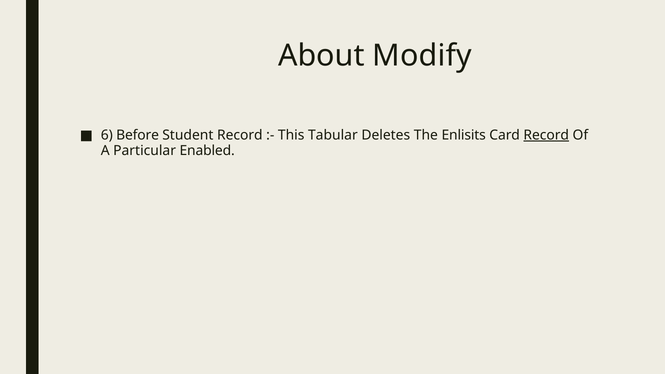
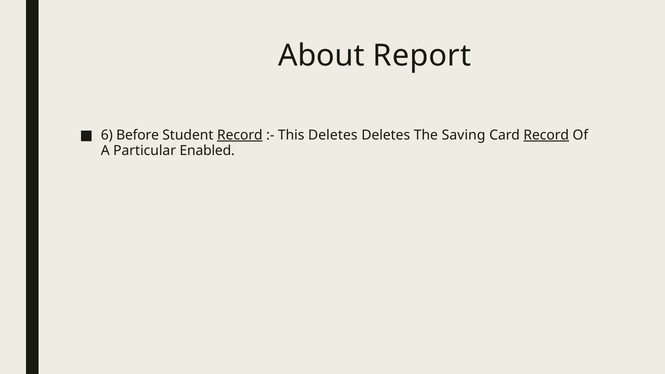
Modify: Modify -> Report
Record at (240, 135) underline: none -> present
This Tabular: Tabular -> Deletes
Enlisits: Enlisits -> Saving
